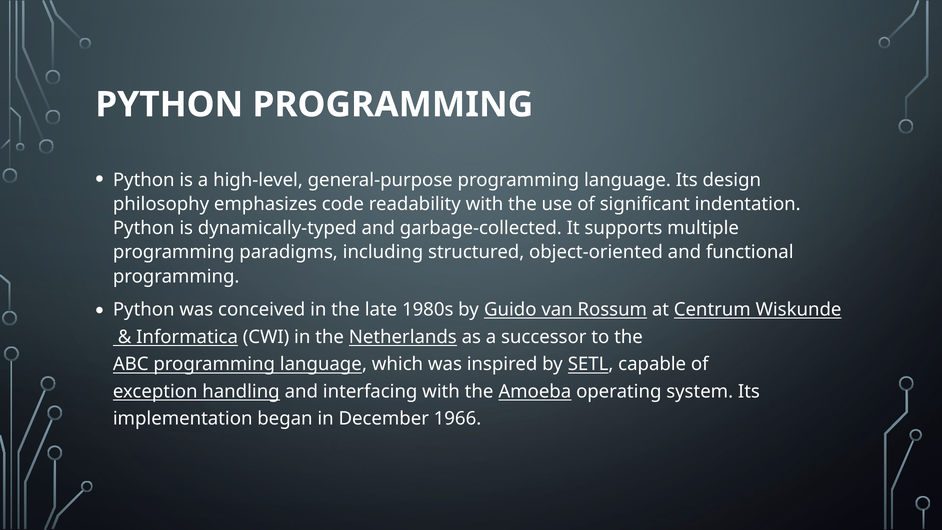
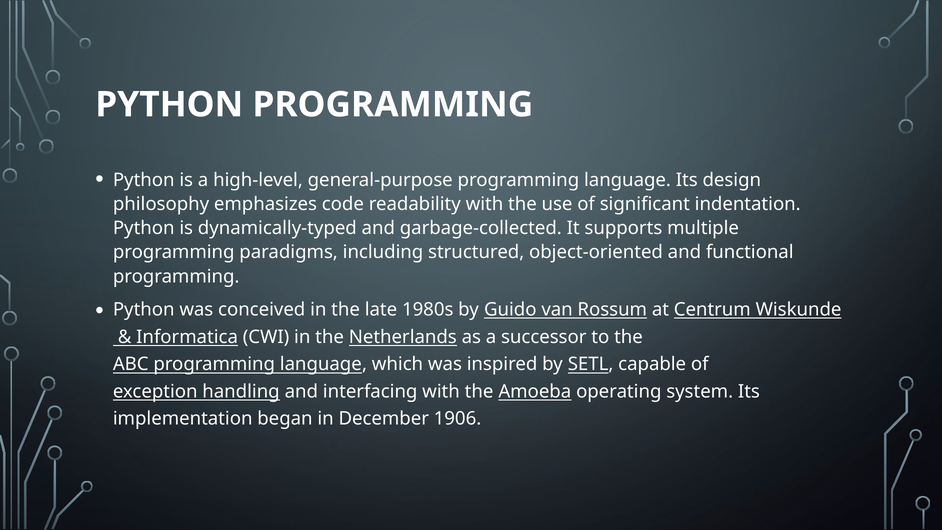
1966: 1966 -> 1906
